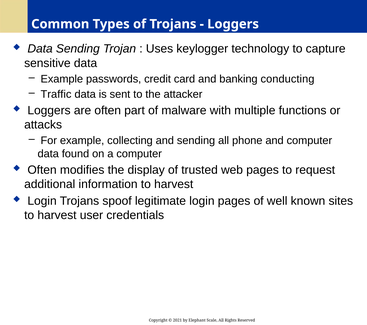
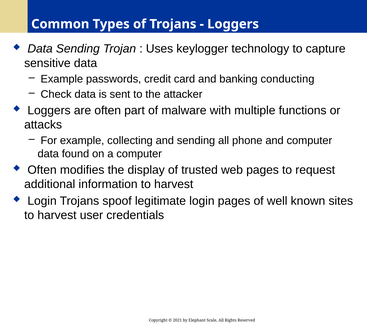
Traffic: Traffic -> Check
